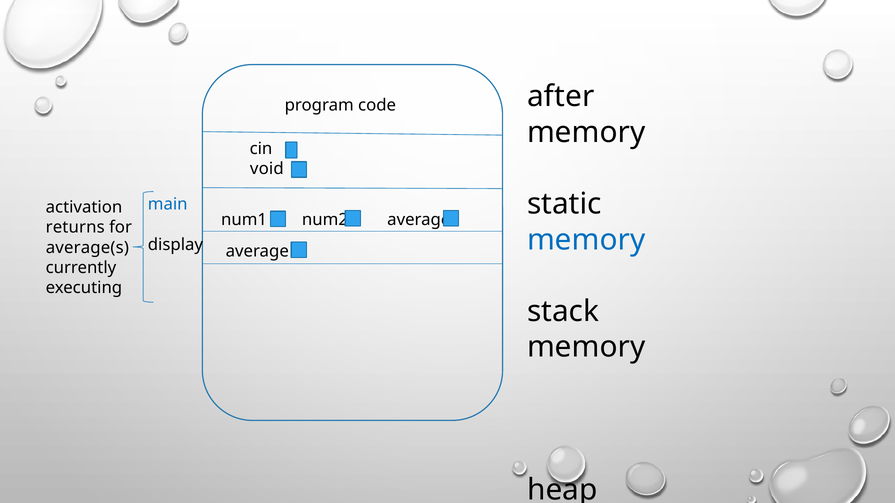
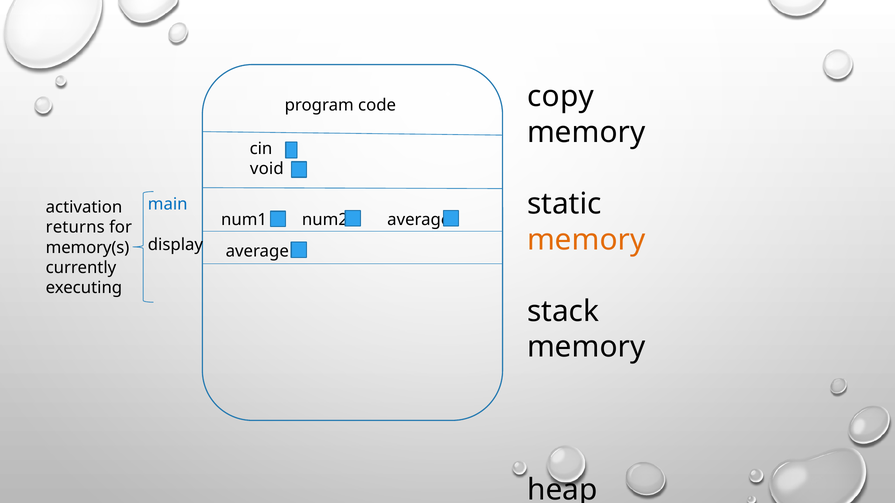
after: after -> copy
memory at (586, 240) colour: blue -> orange
average(s: average(s -> memory(s
